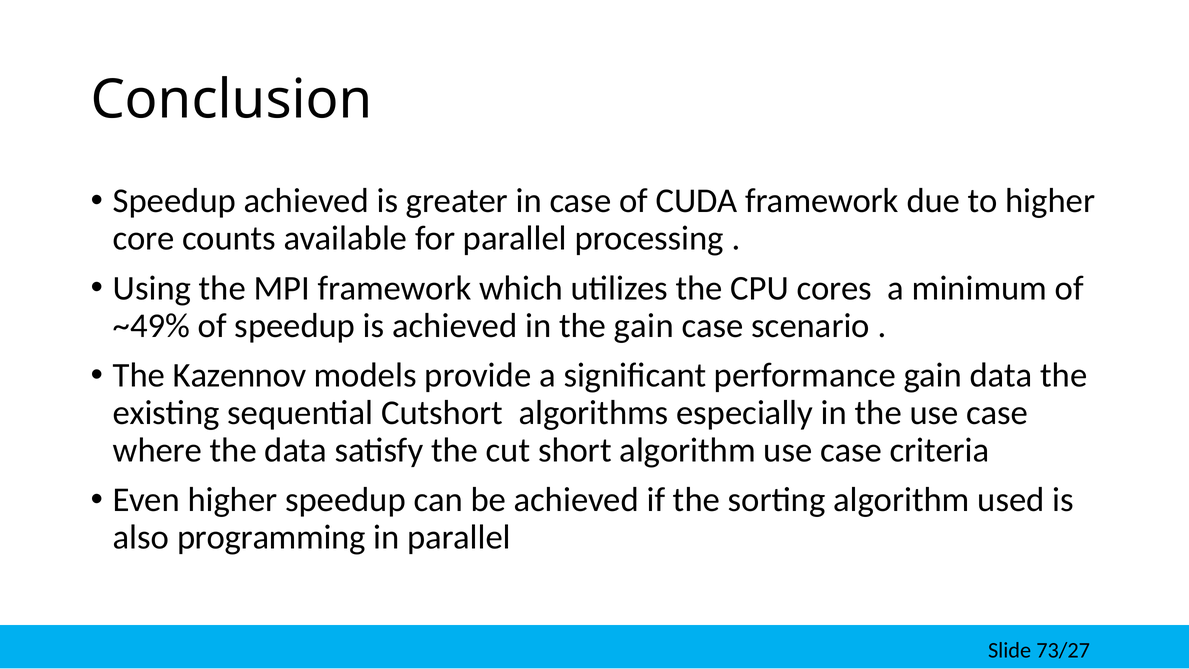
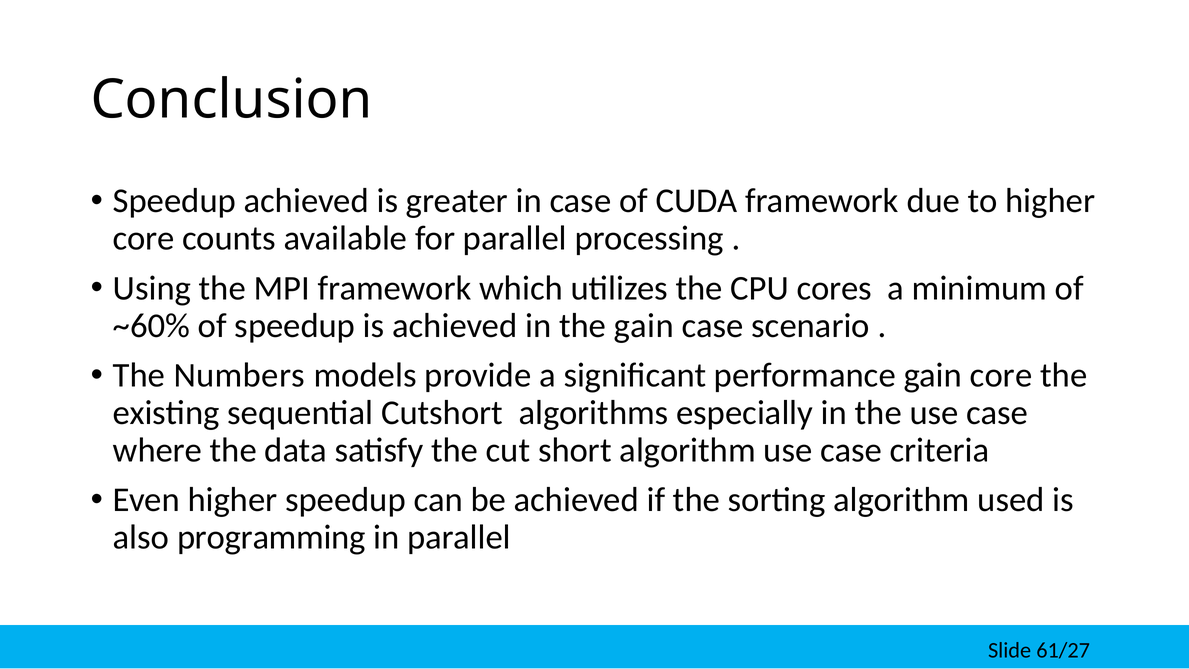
~49%: ~49% -> ~60%
Kazennov: Kazennov -> Numbers
gain data: data -> core
73/27: 73/27 -> 61/27
